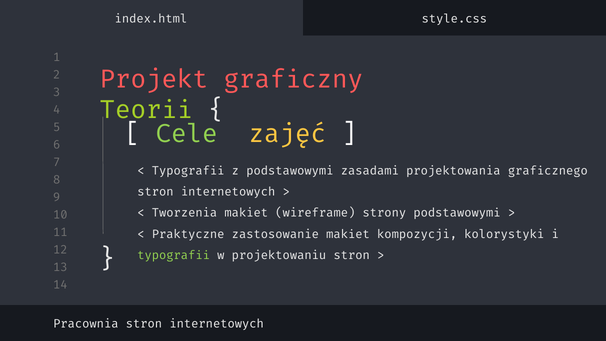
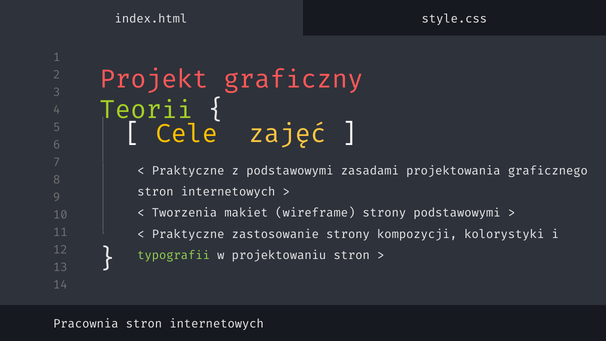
Cele colour: light green -> yellow
Typografii at (188, 171): Typografii -> Praktyczne
zastosowanie makiet: makiet -> strony
